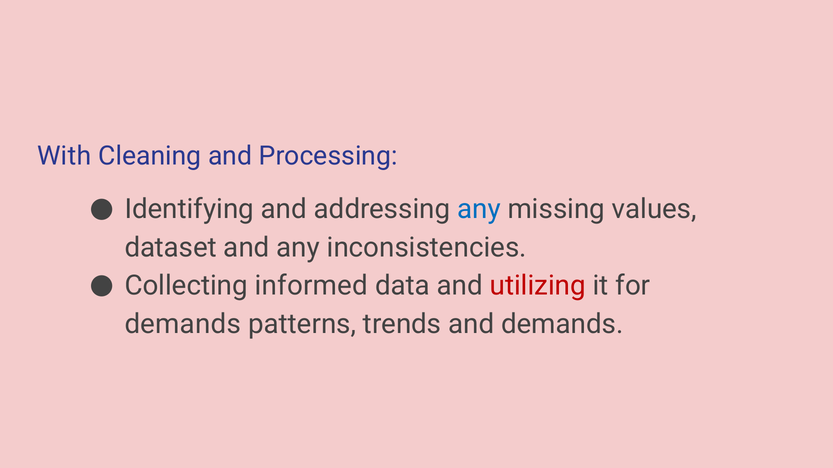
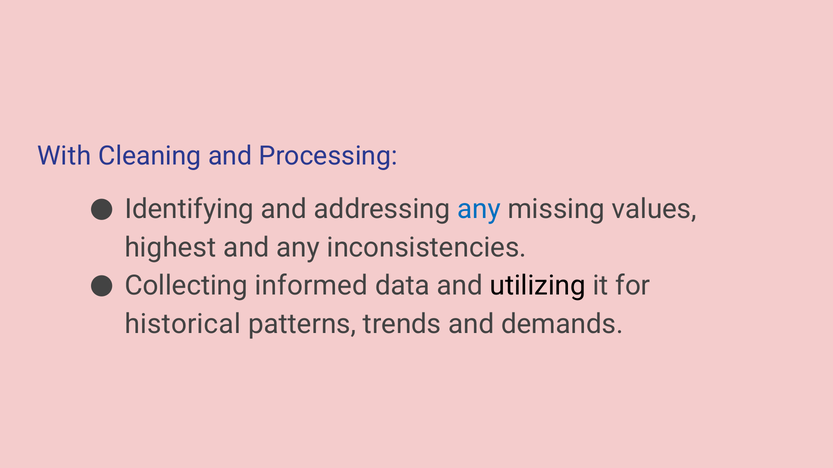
dataset: dataset -> highest
utilizing colour: red -> black
demands at (183, 324): demands -> historical
